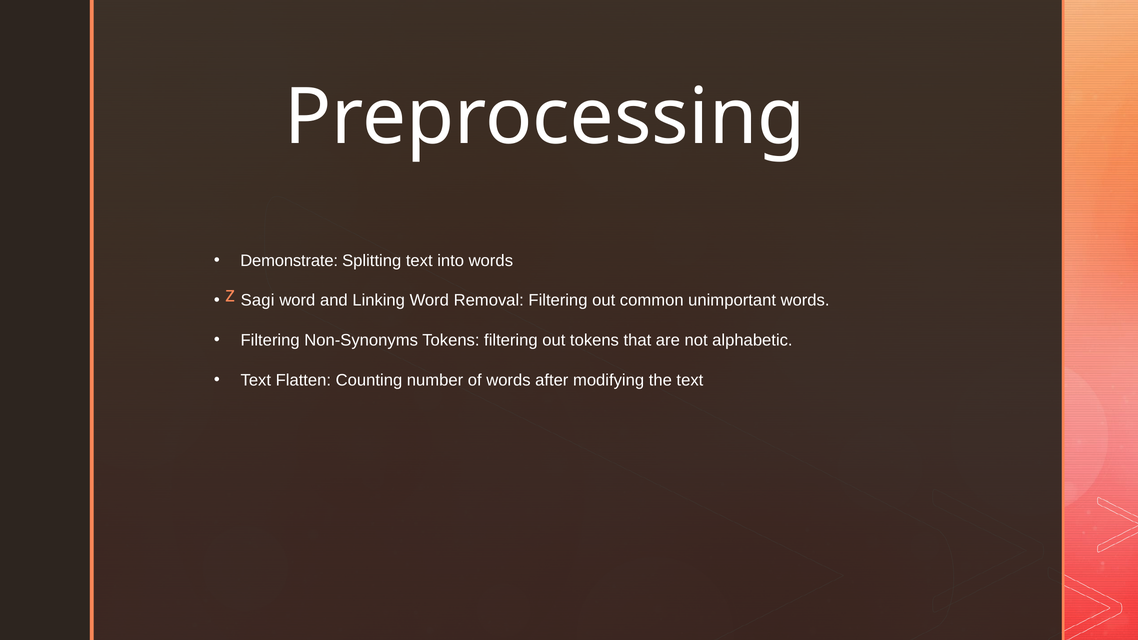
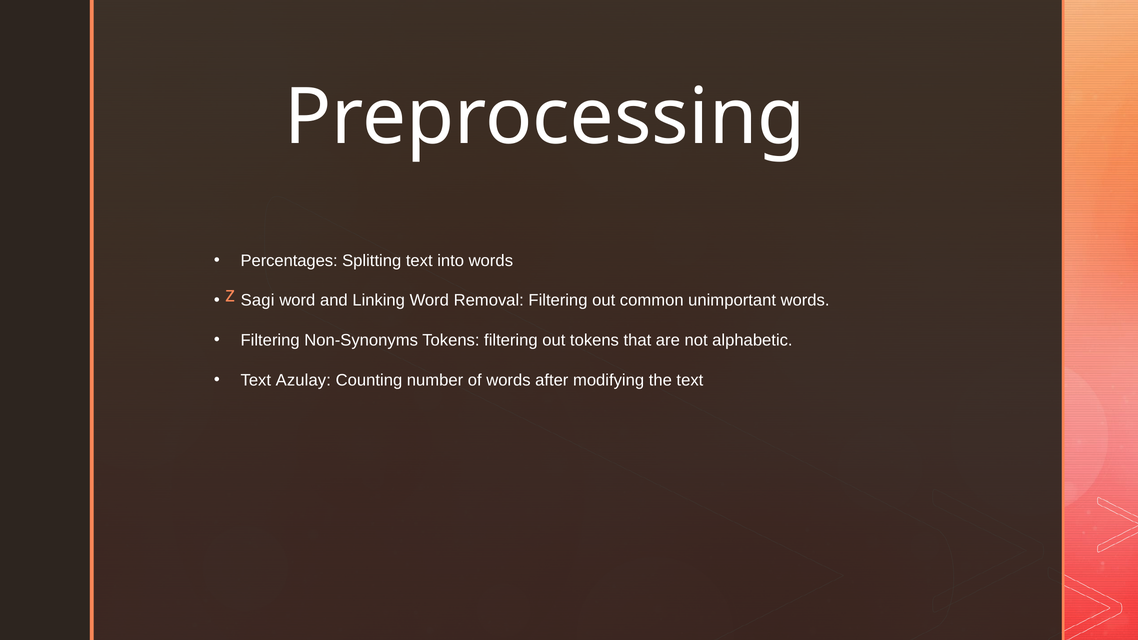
Demonstrate: Demonstrate -> Percentages
Flatten: Flatten -> Azulay
